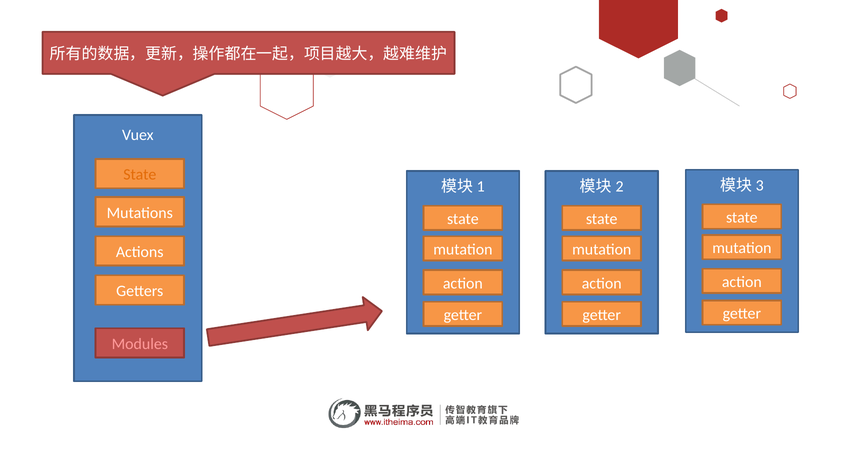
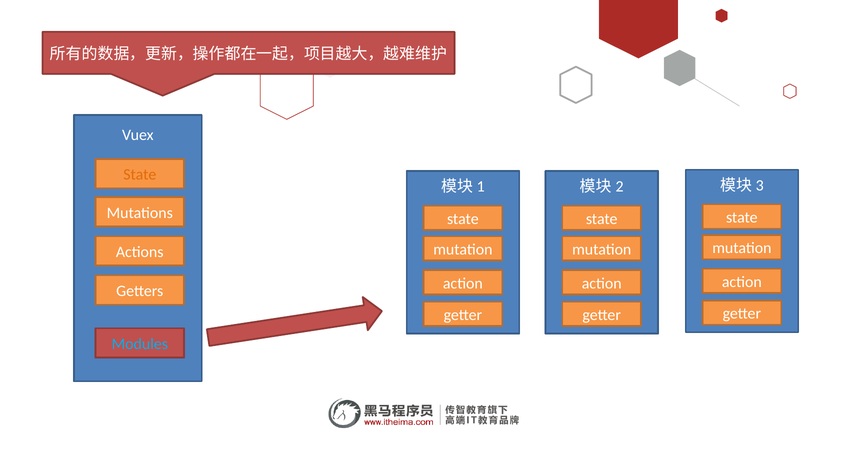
Modules colour: pink -> light blue
